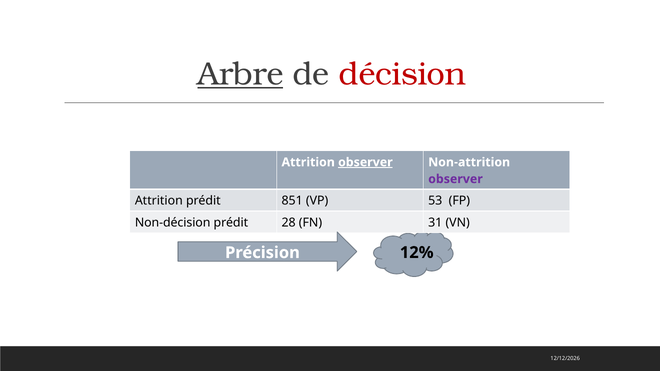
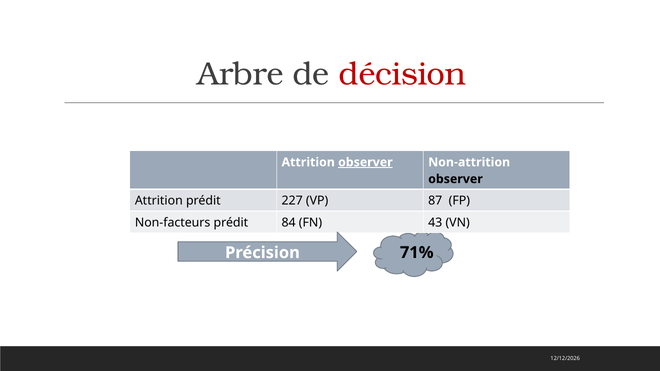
Arbre underline: present -> none
observer at (455, 179) colour: purple -> black
851: 851 -> 227
53: 53 -> 87
Non-décision: Non-décision -> Non-facteurs
28: 28 -> 84
31: 31 -> 43
12%: 12% -> 71%
